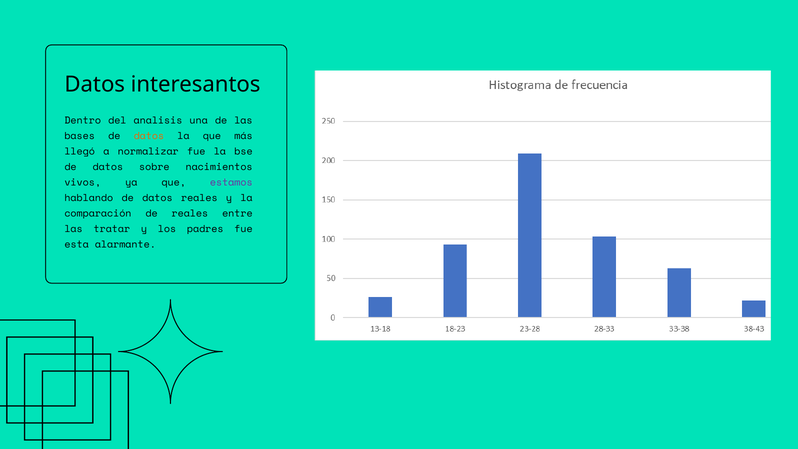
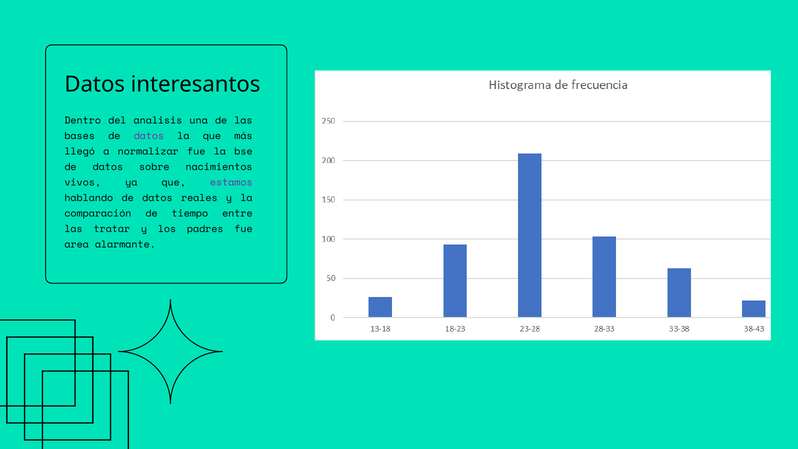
datos at (149, 136) colour: orange -> purple
de reales: reales -> tiempo
esta: esta -> area
